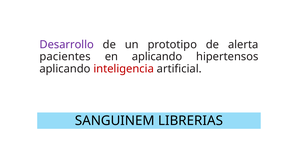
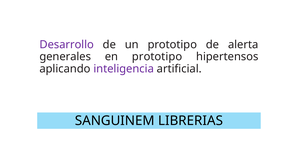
pacientes: pacientes -> generales
en aplicando: aplicando -> prototipo
inteligencia colour: red -> purple
